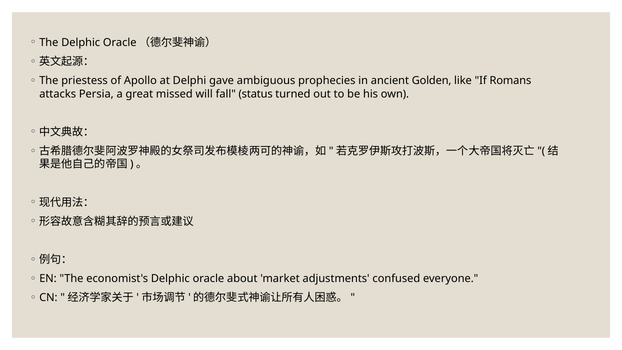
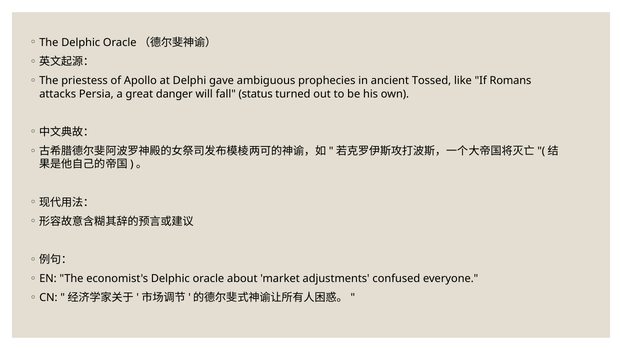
Golden: Golden -> Tossed
missed: missed -> danger
